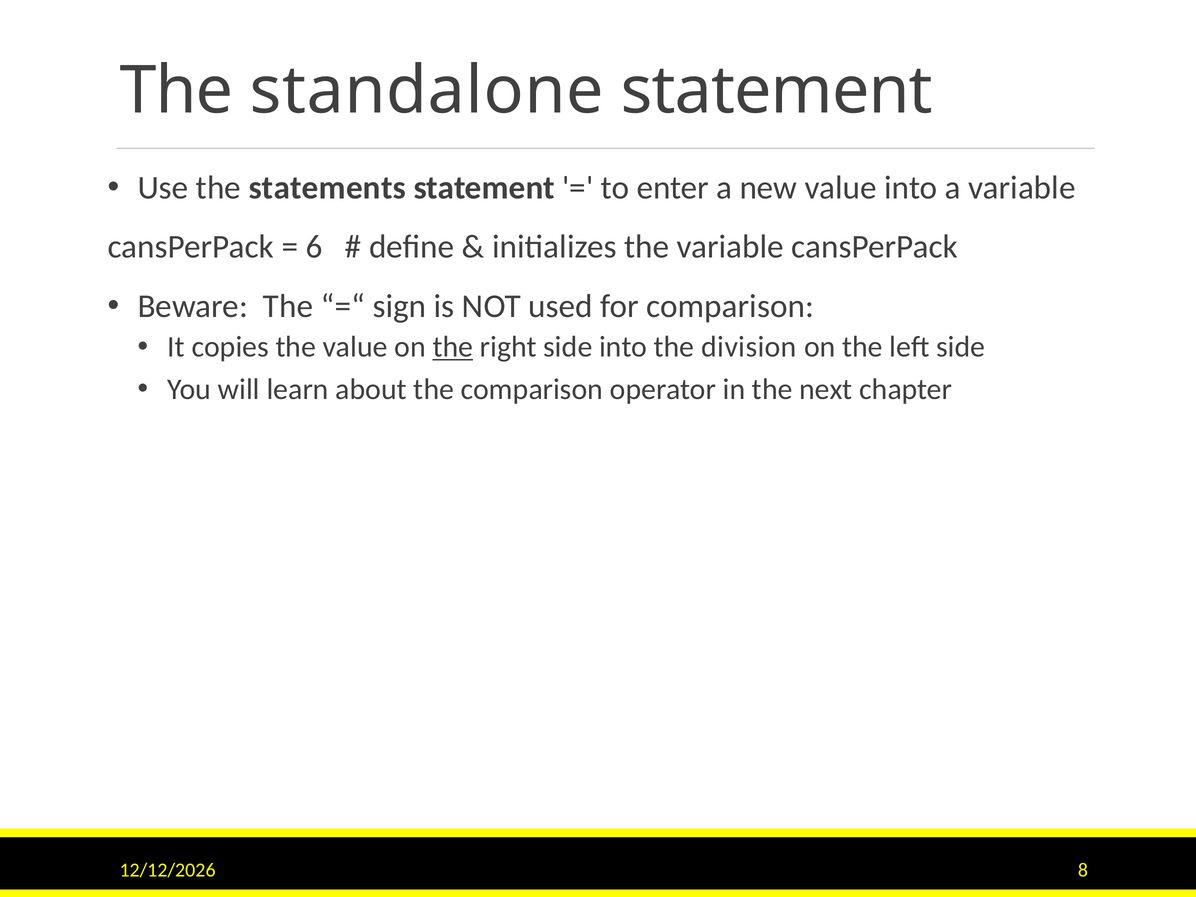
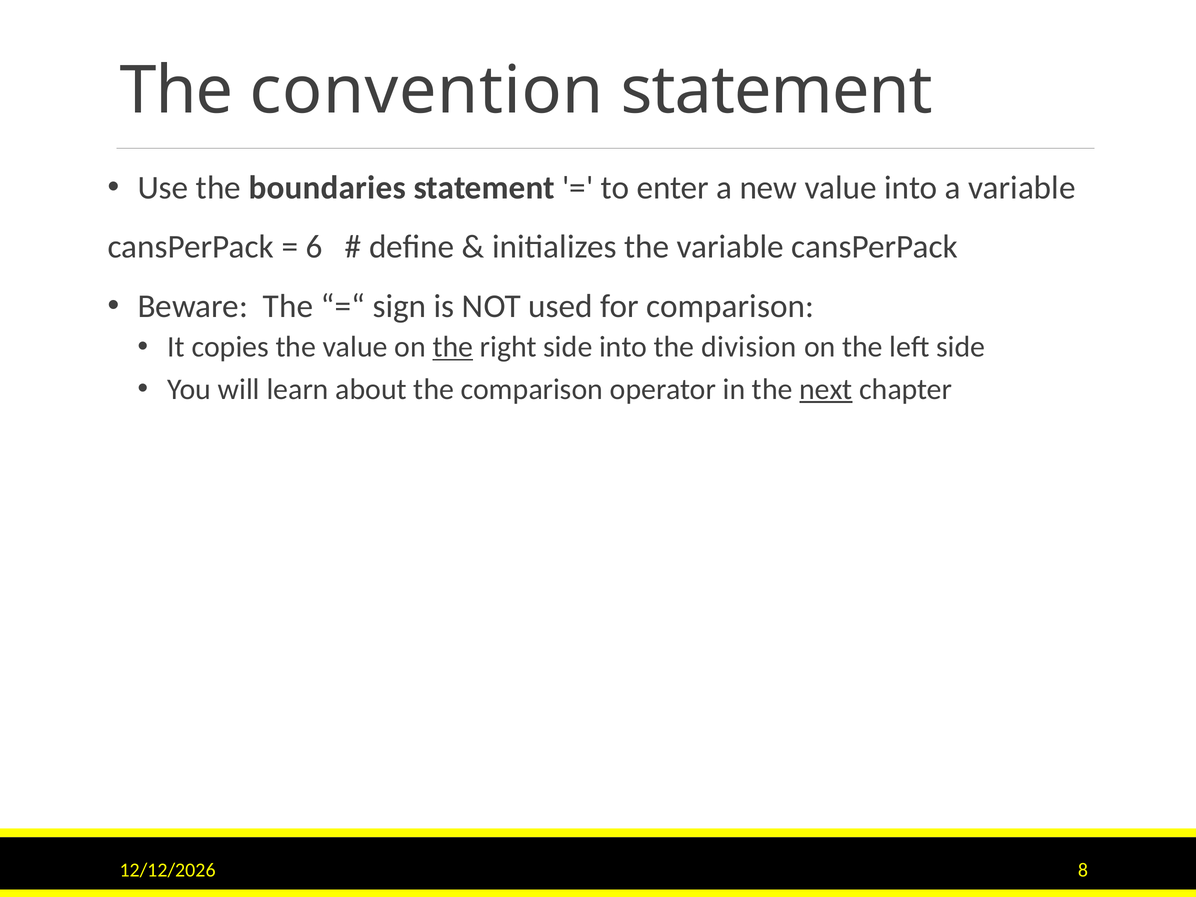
standalone: standalone -> convention
statements: statements -> boundaries
next underline: none -> present
